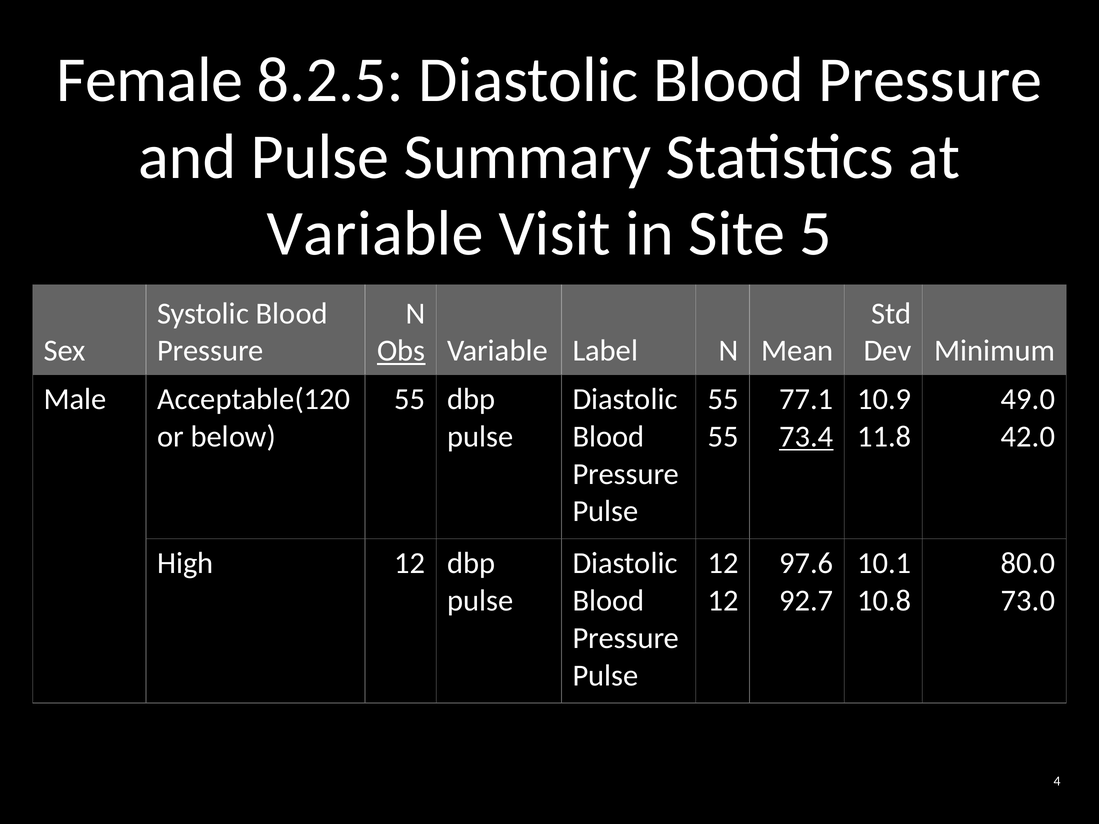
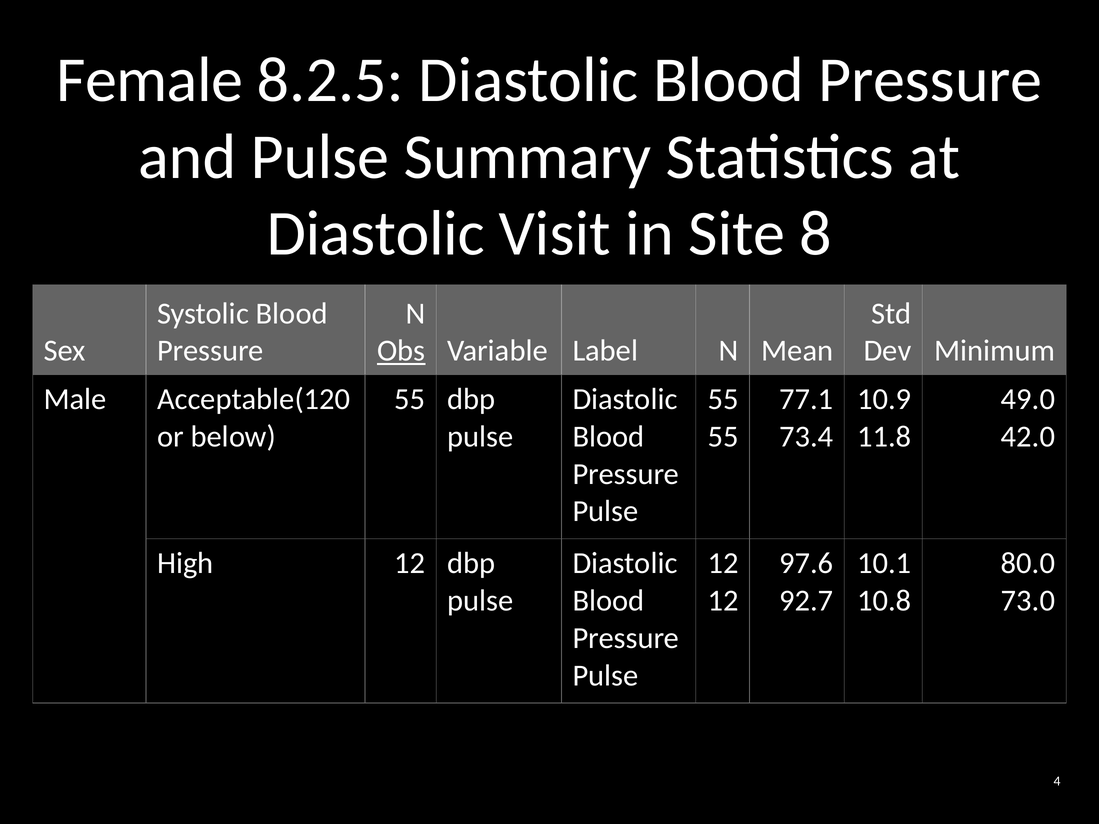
Variable at (375, 234): Variable -> Diastolic
5: 5 -> 8
73.4 underline: present -> none
